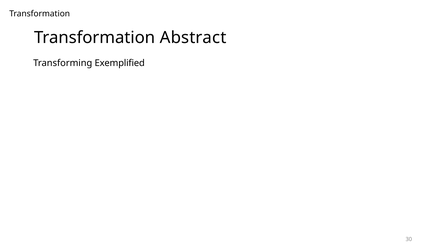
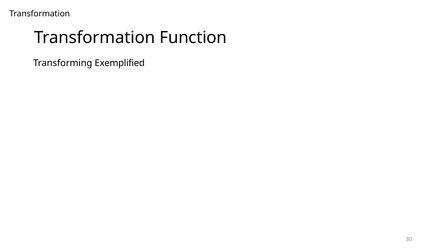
Abstract: Abstract -> Function
